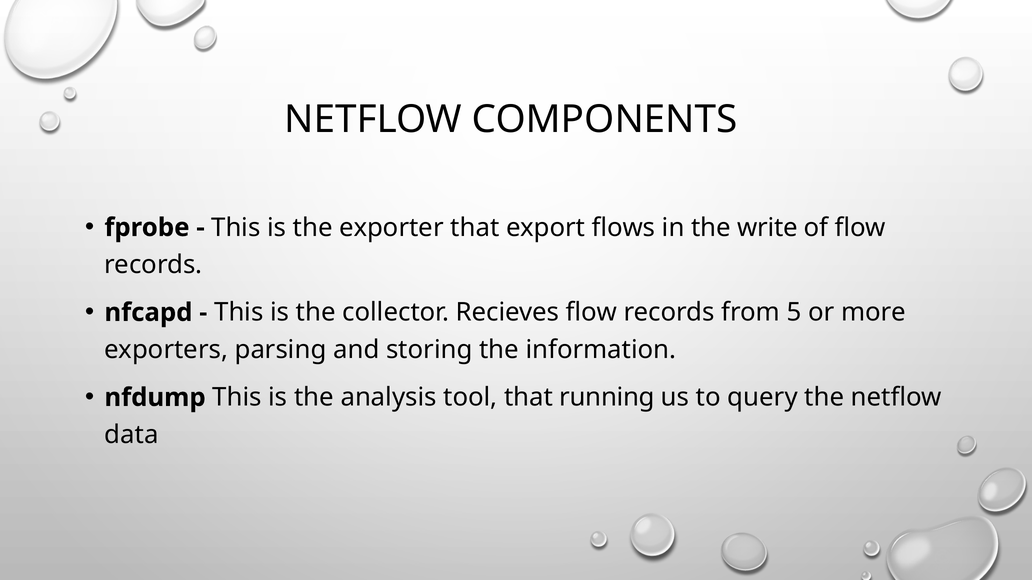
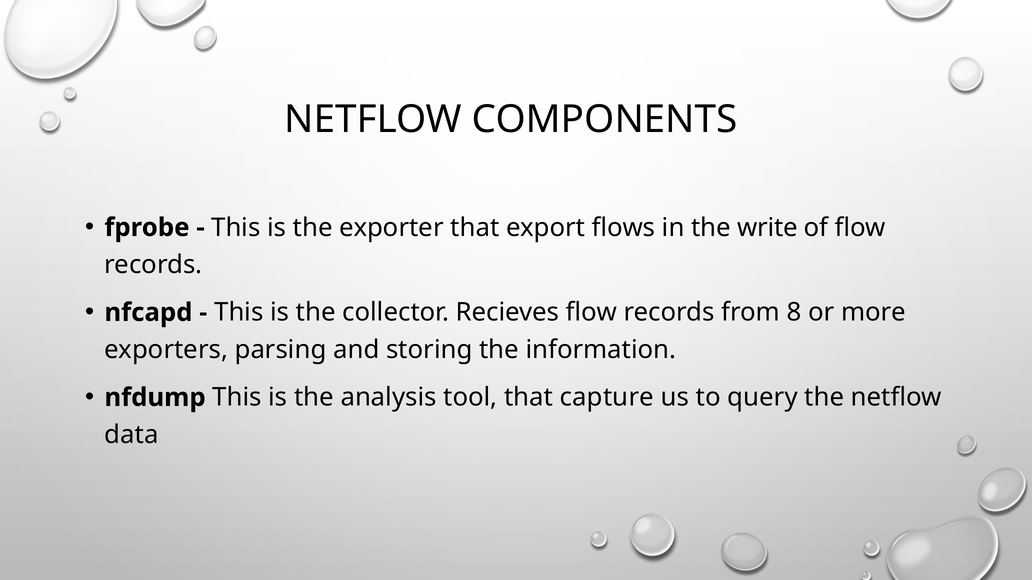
5: 5 -> 8
running: running -> capture
